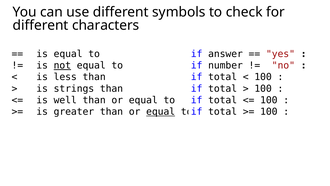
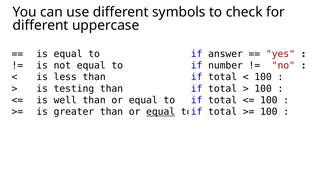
characters: characters -> uppercase
not underline: present -> none
strings: strings -> testing
